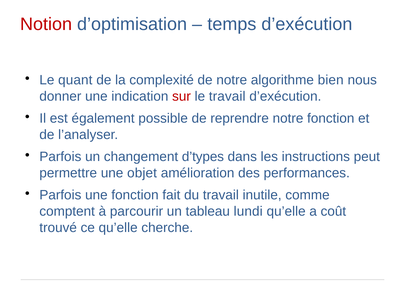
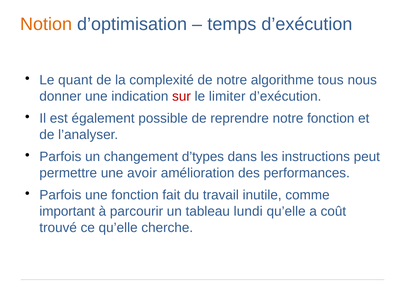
Notion colour: red -> orange
bien: bien -> tous
le travail: travail -> limiter
objet: objet -> avoir
comptent: comptent -> important
